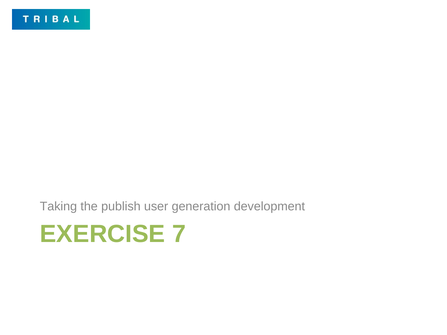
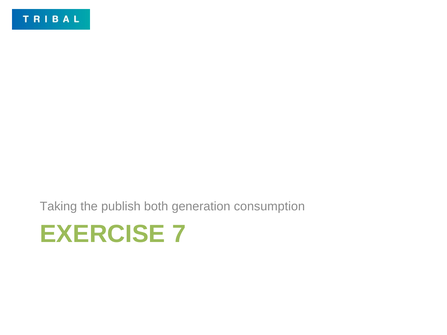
user: user -> both
development: development -> consumption
